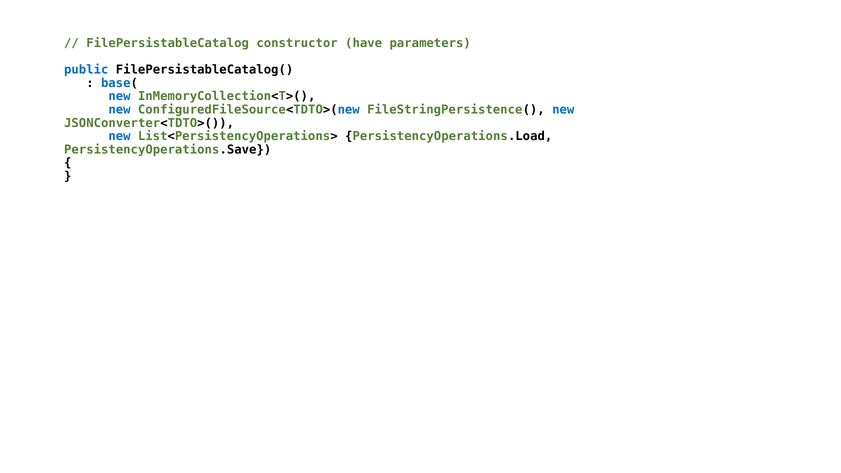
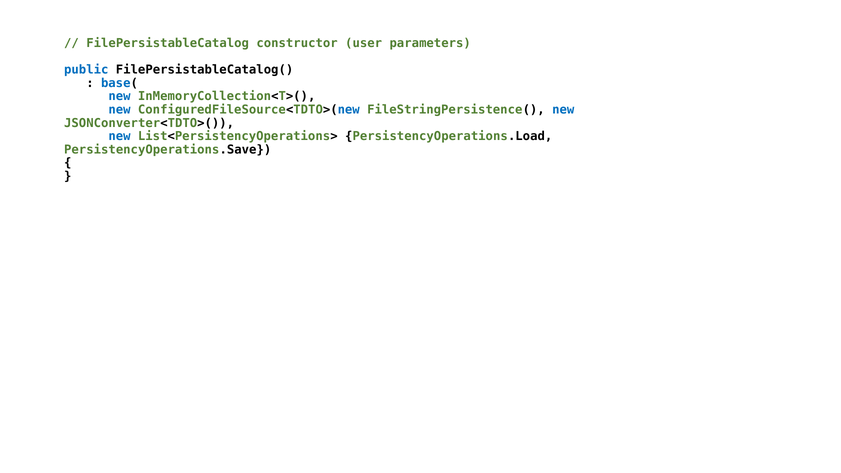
have: have -> user
